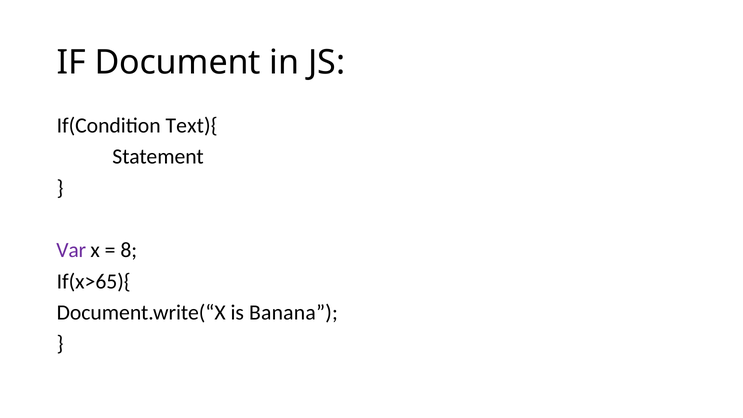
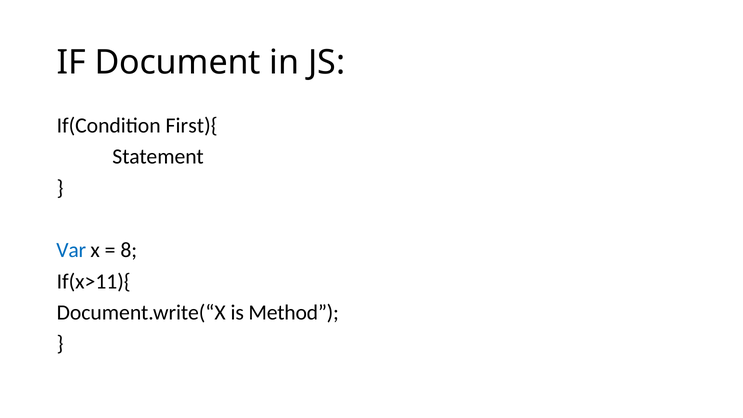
Text){: Text){ -> First){
Var colour: purple -> blue
If(x>65){: If(x>65){ -> If(x>11){
Banana: Banana -> Method
